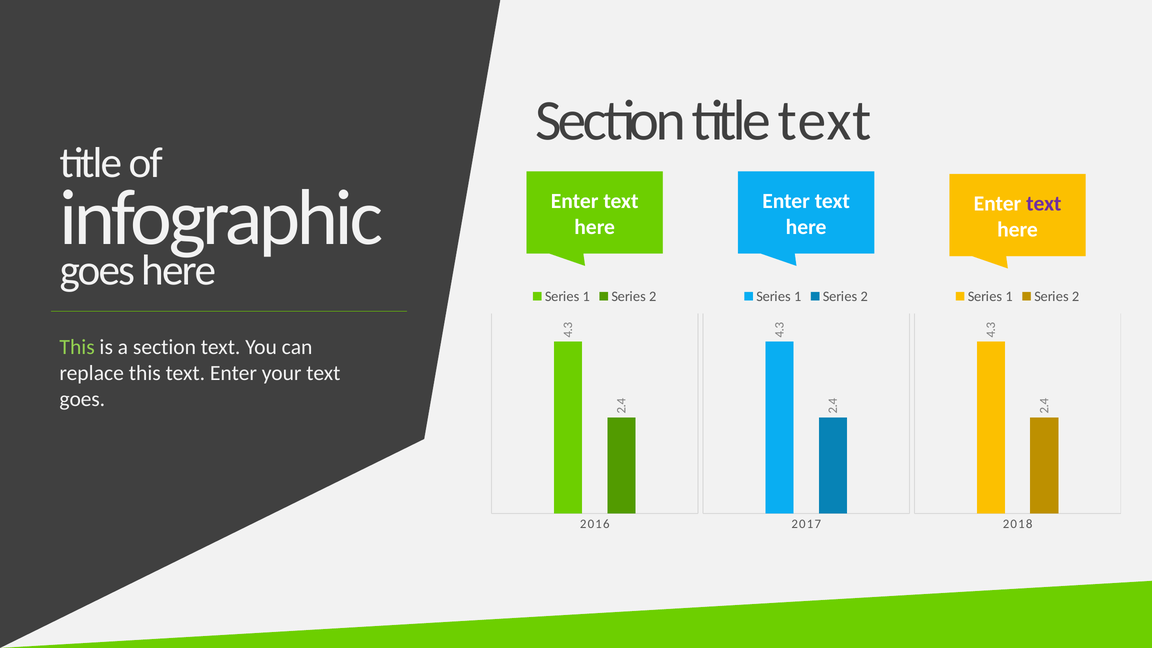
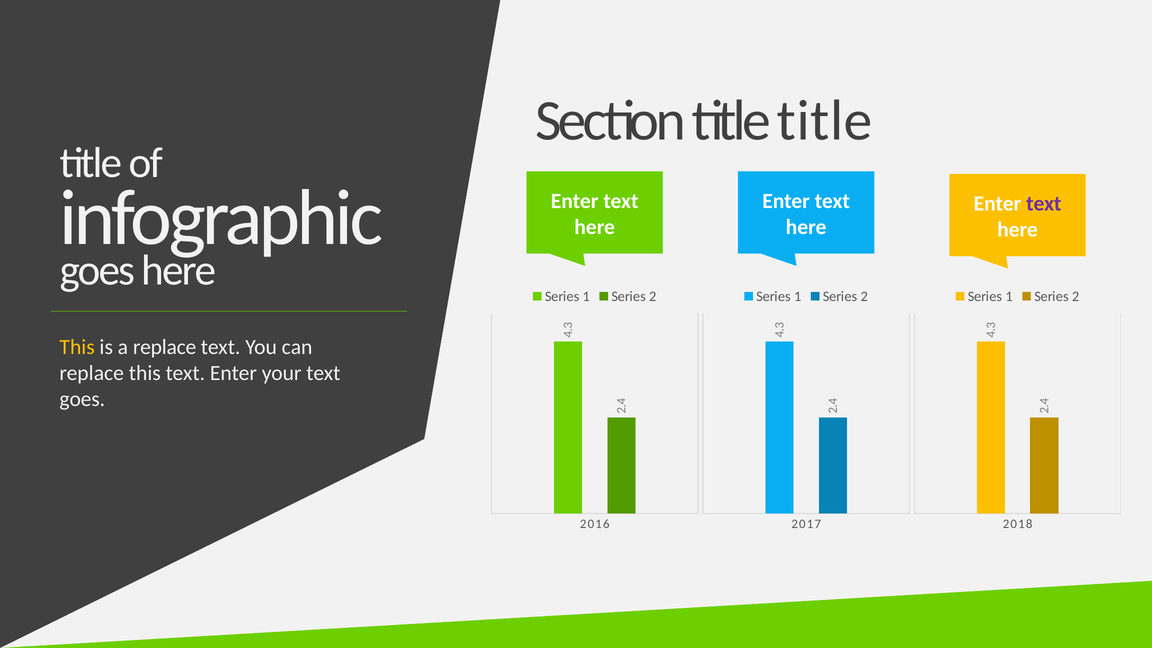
title text: text -> title
This at (77, 347) colour: light green -> yellow
a section: section -> replace
